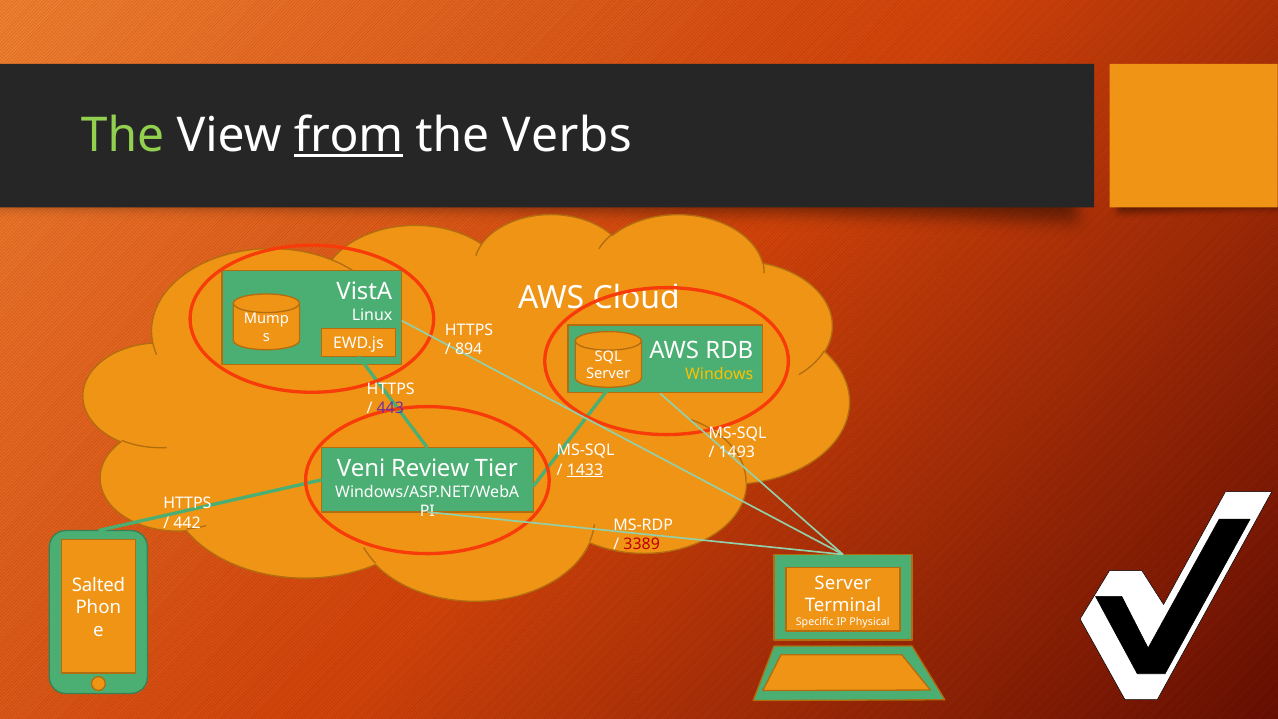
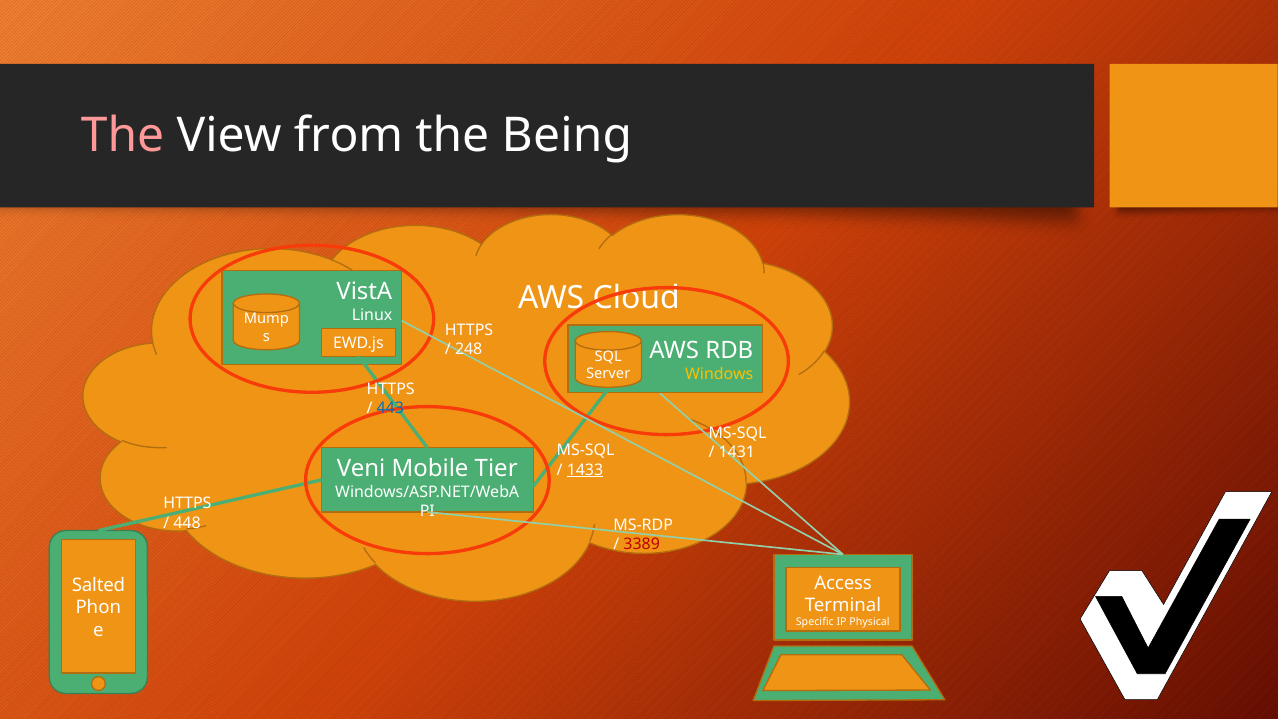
The at (123, 135) colour: light green -> pink
from underline: present -> none
Verbs: Verbs -> Being
894: 894 -> 248
443 colour: purple -> blue
1493: 1493 -> 1431
Review: Review -> Mobile
442: 442 -> 448
Server at (843, 583): Server -> Access
